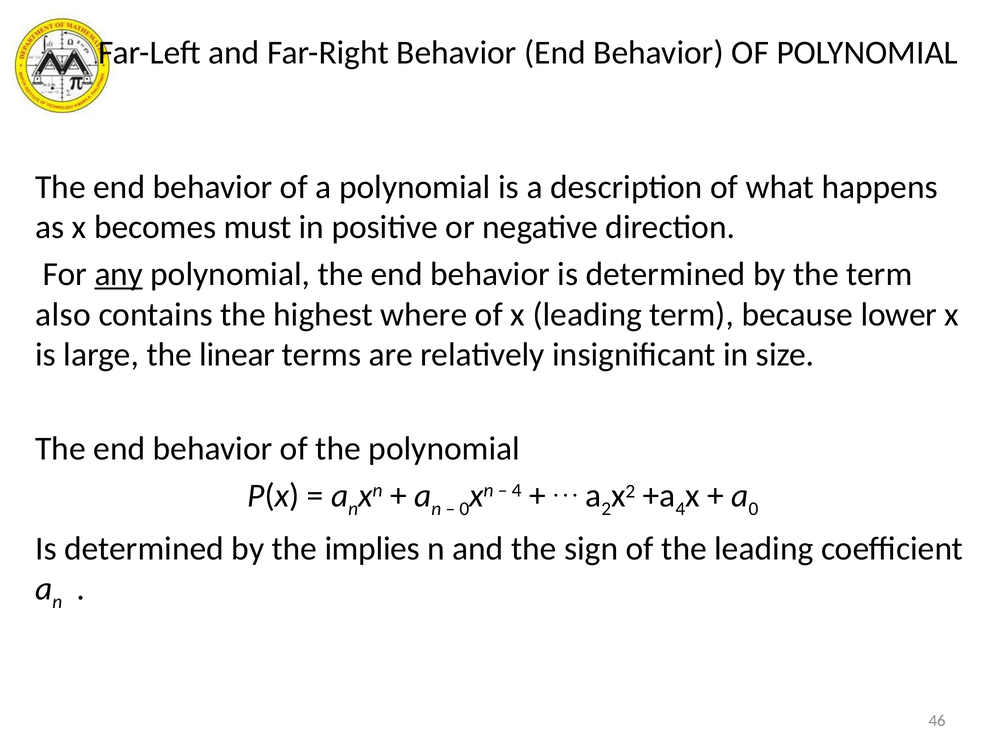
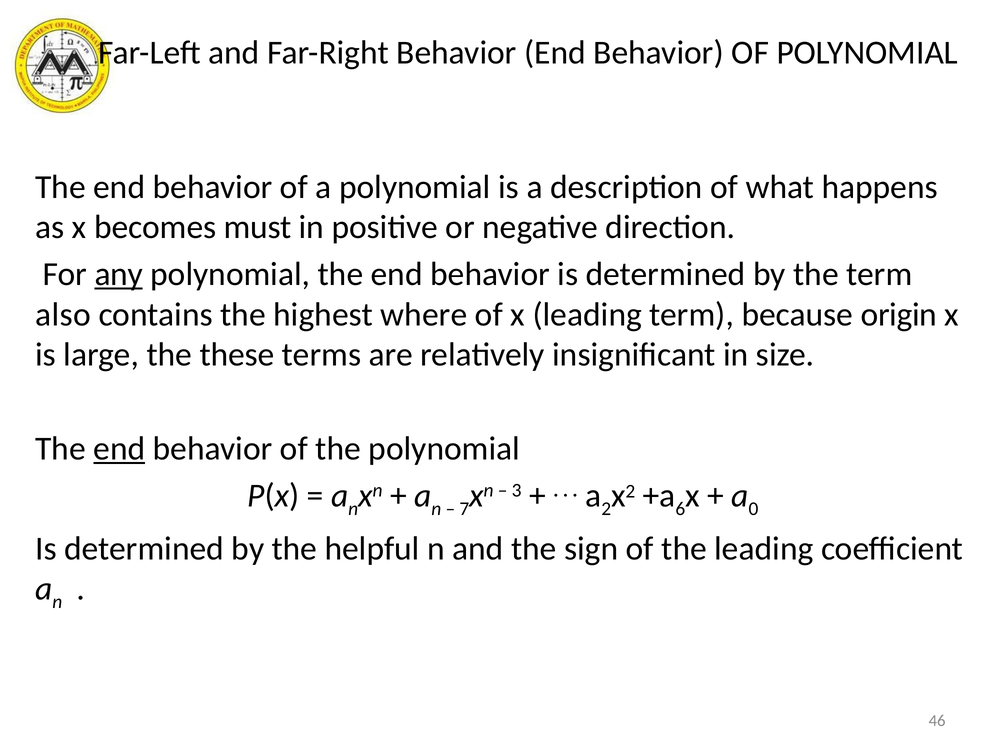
lower: lower -> origin
linear: linear -> these
end at (119, 448) underline: none -> present
0 at (464, 508): 0 -> 7
4 at (517, 490): 4 -> 3
4 at (680, 509): 4 -> 6
implies: implies -> helpful
